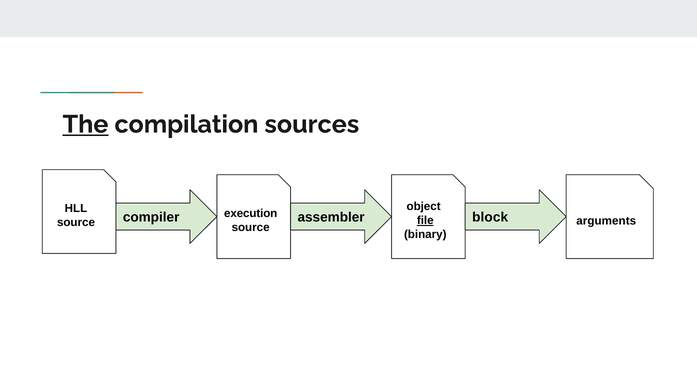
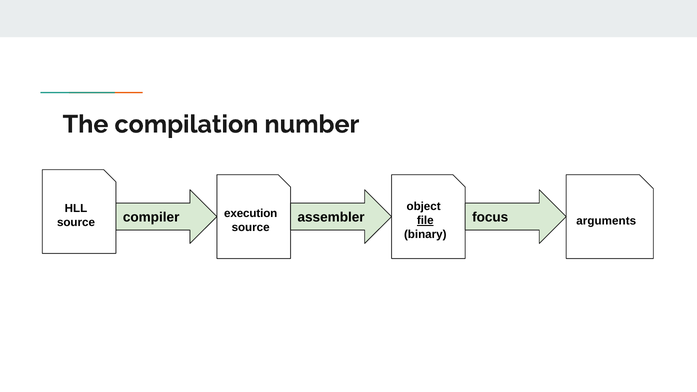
The underline: present -> none
sources: sources -> number
block: block -> focus
